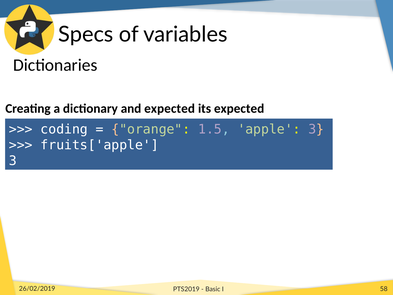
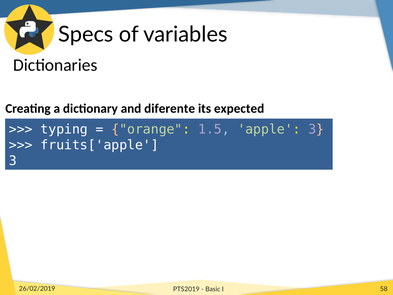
and expected: expected -> diferente
coding: coding -> typing
